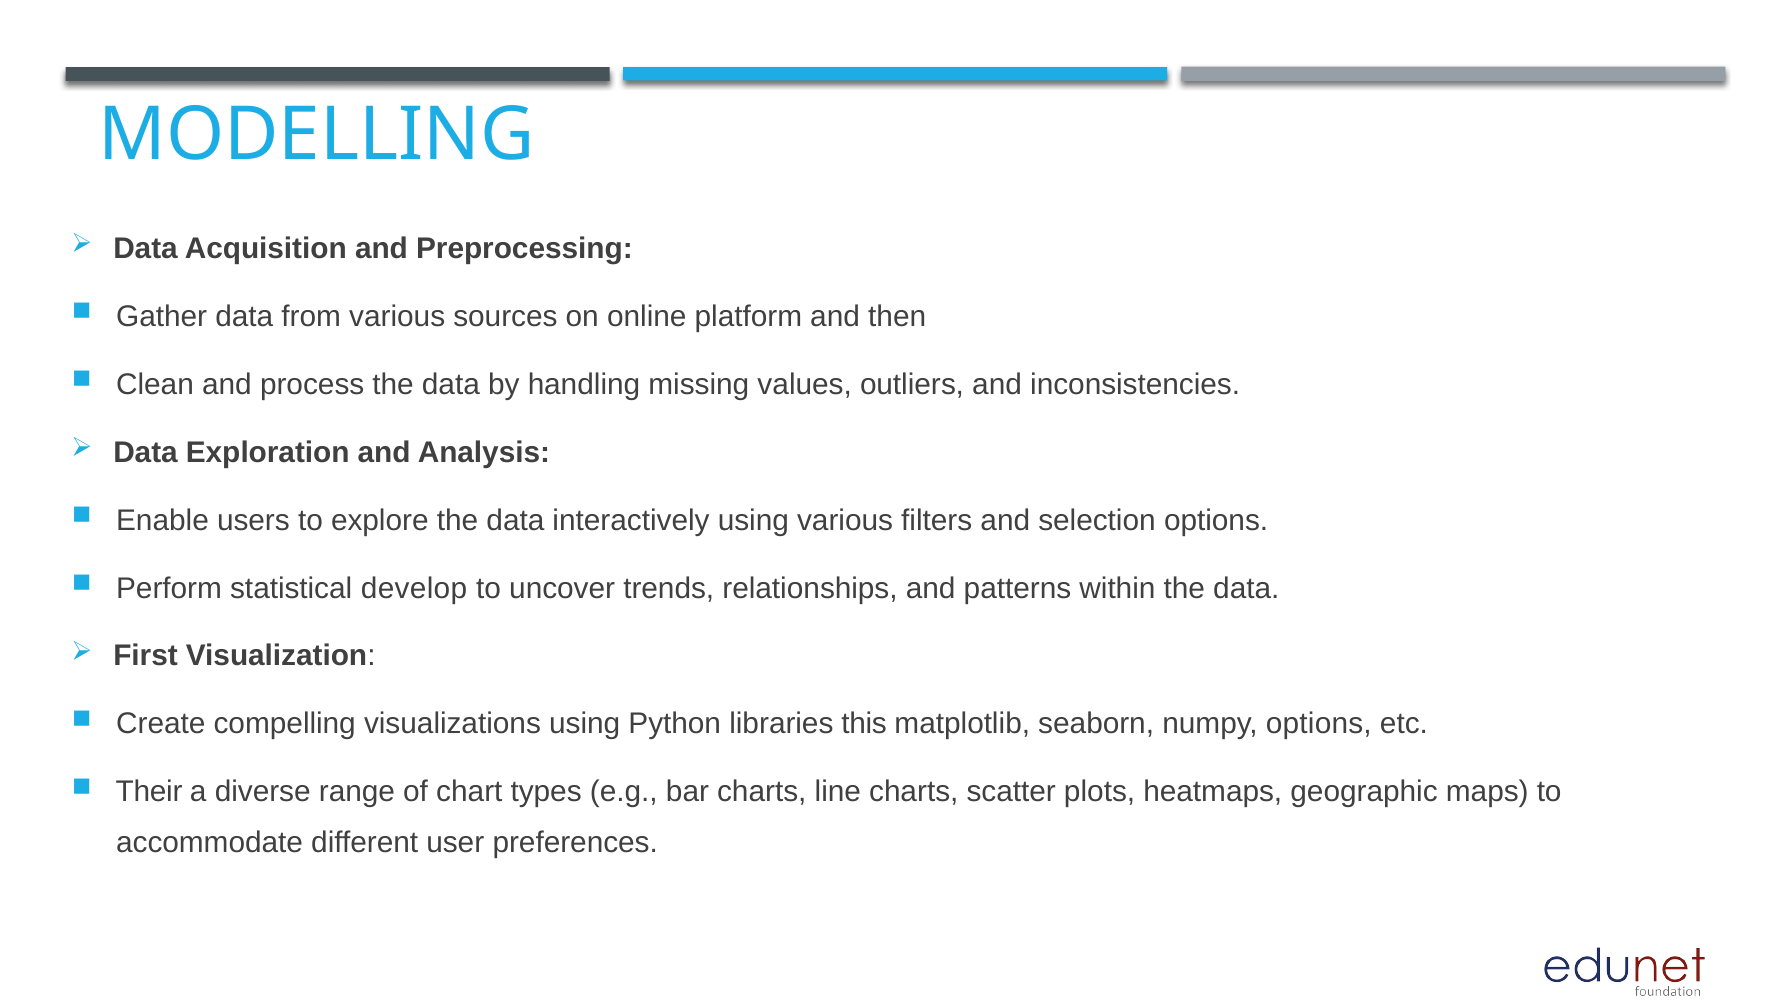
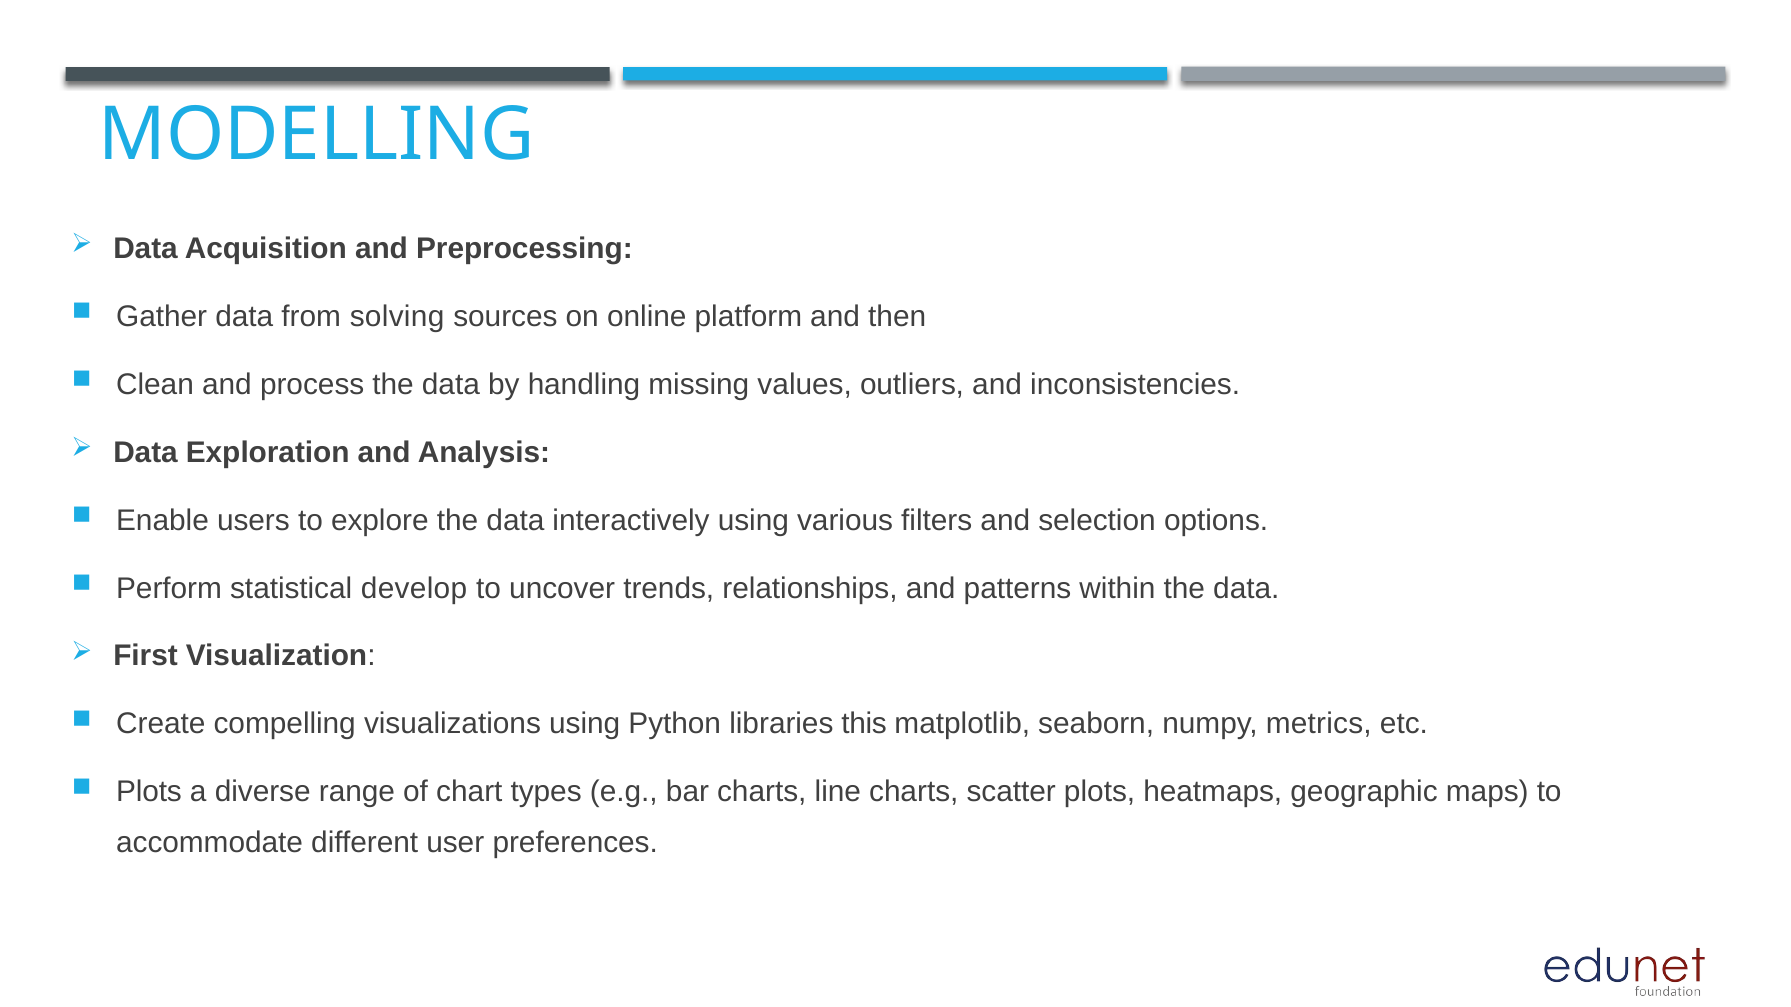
from various: various -> solving
numpy options: options -> metrics
Their at (149, 792): Their -> Plots
